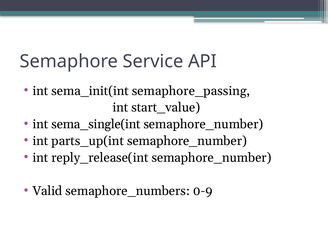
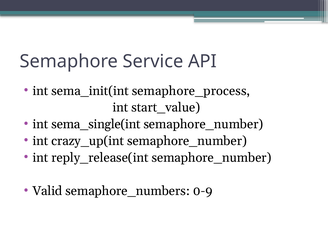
semaphore_passing: semaphore_passing -> semaphore_process
parts_up(int: parts_up(int -> crazy_up(int
